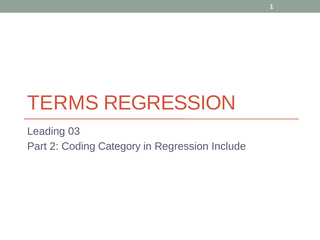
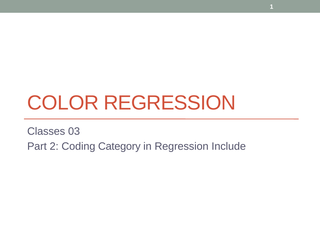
TERMS: TERMS -> COLOR
Leading: Leading -> Classes
